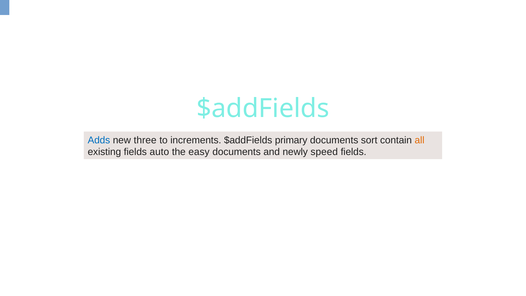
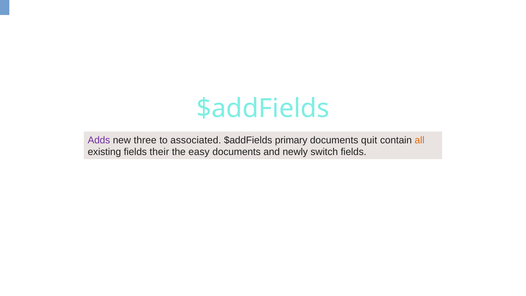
Adds colour: blue -> purple
increments: increments -> associated
sort: sort -> quit
auto: auto -> their
speed: speed -> switch
